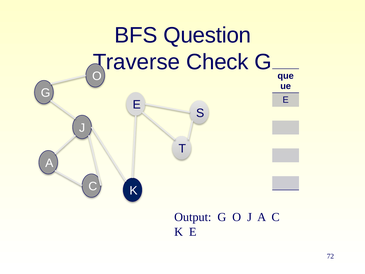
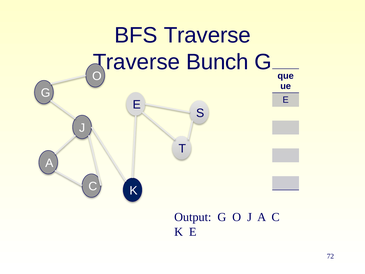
BFS Question: Question -> Traverse
Check: Check -> Bunch
